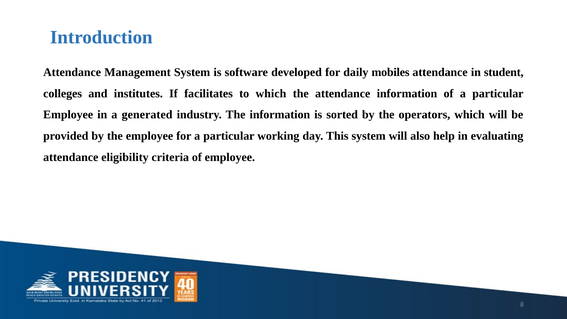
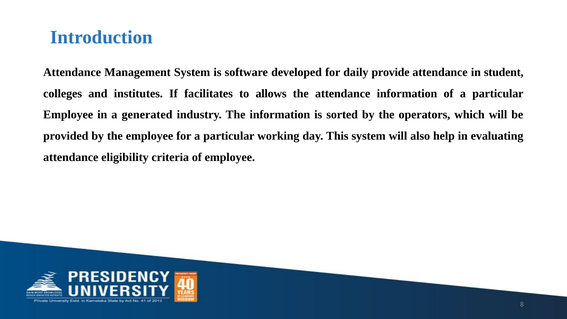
mobiles: mobiles -> provide
to which: which -> allows
